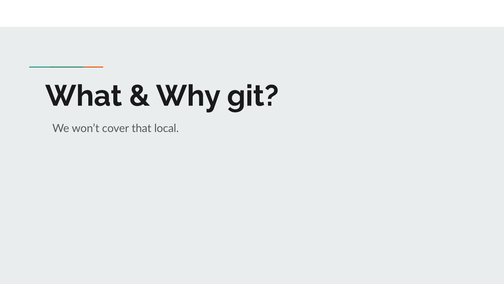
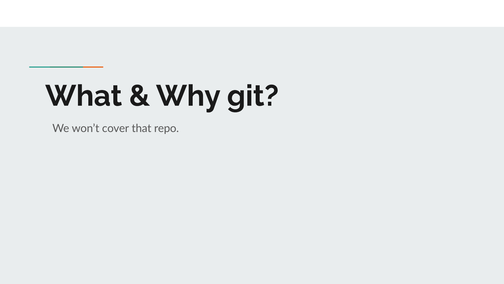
local: local -> repo
